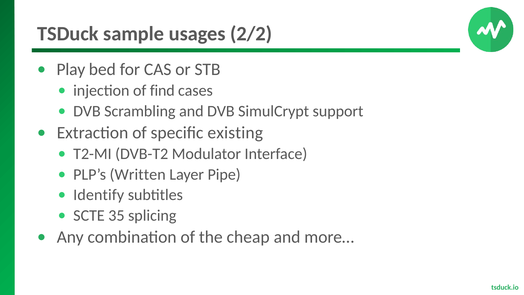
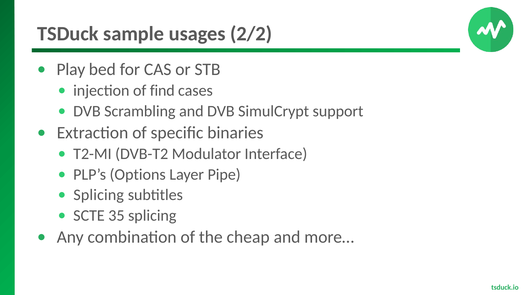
existing: existing -> binaries
Written: Written -> Options
Identify at (99, 195): Identify -> Splicing
